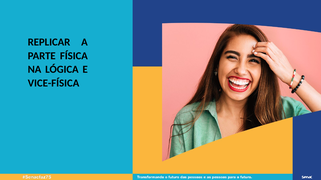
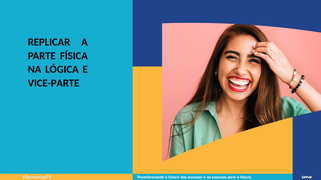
VICE-FÍSICA: VICE-FÍSICA -> VICE-PARTE
